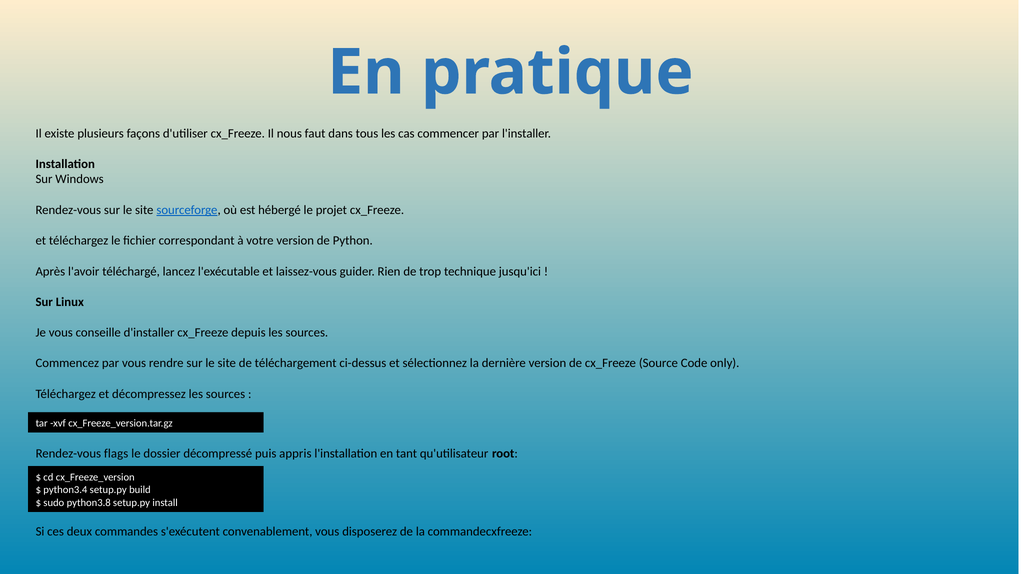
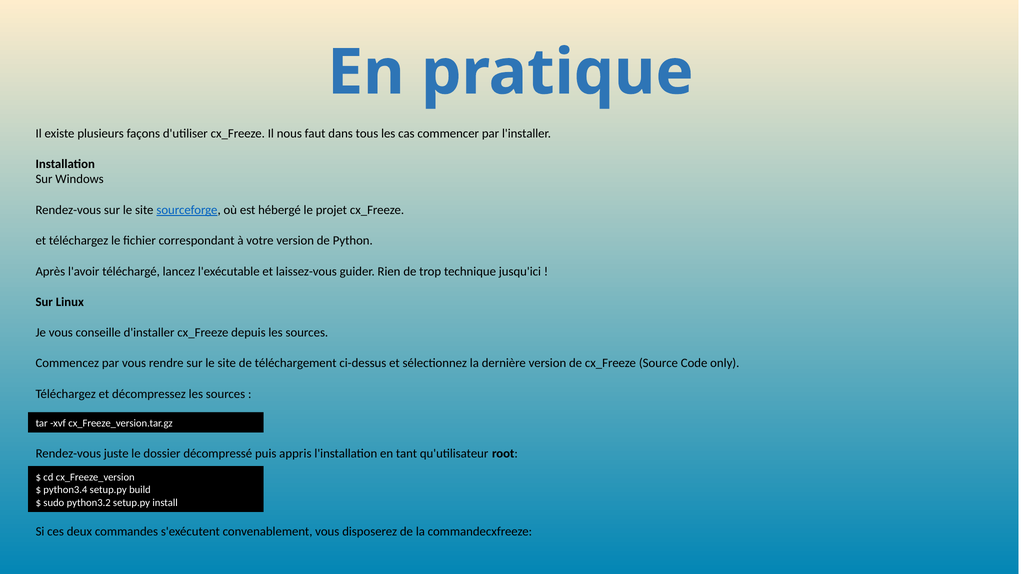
flags: flags -> juste
python3.8: python3.8 -> python3.2
